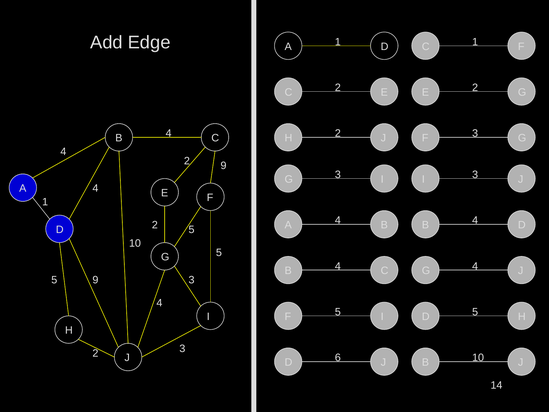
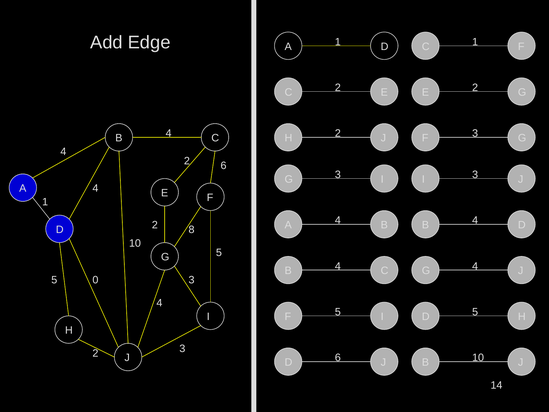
2 9: 9 -> 6
5 at (191, 229): 5 -> 8
5 9: 9 -> 0
